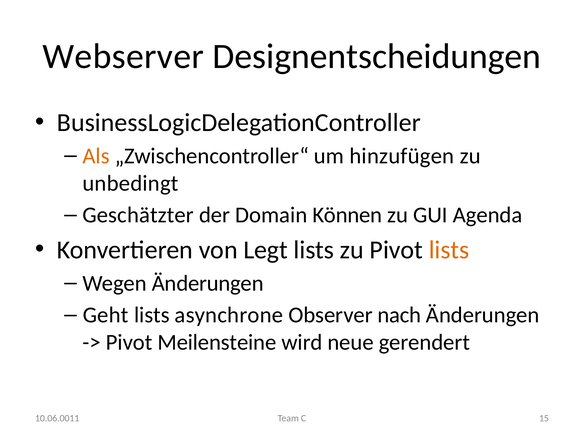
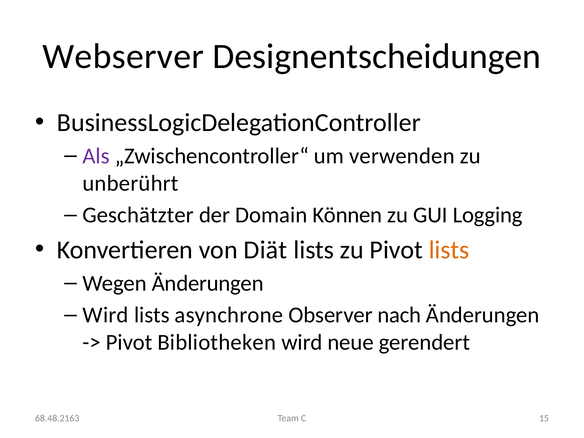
Als colour: orange -> purple
hinzufügen: hinzufügen -> verwenden
unbedingt: unbedingt -> unberührt
Agenda: Agenda -> Logging
Legt: Legt -> Diät
Geht at (106, 315): Geht -> Wird
Meilensteine: Meilensteine -> Bibliotheken
10.06.0011: 10.06.0011 -> 68.48.2163
